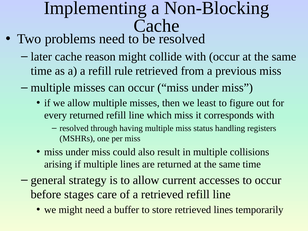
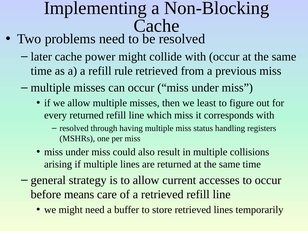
reason: reason -> power
stages: stages -> means
